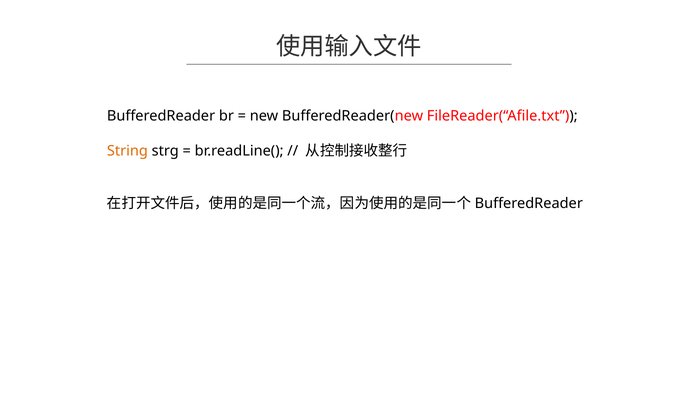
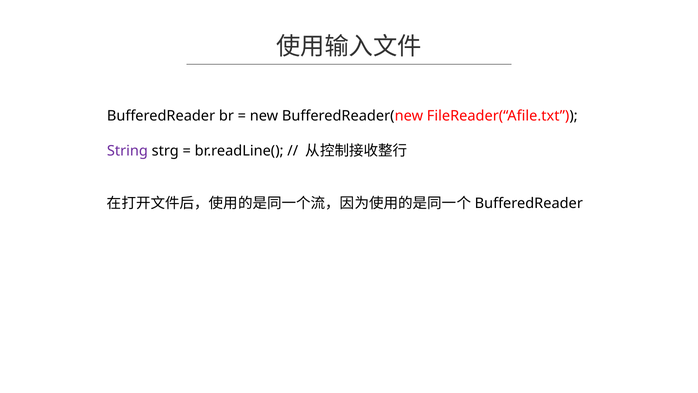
String colour: orange -> purple
